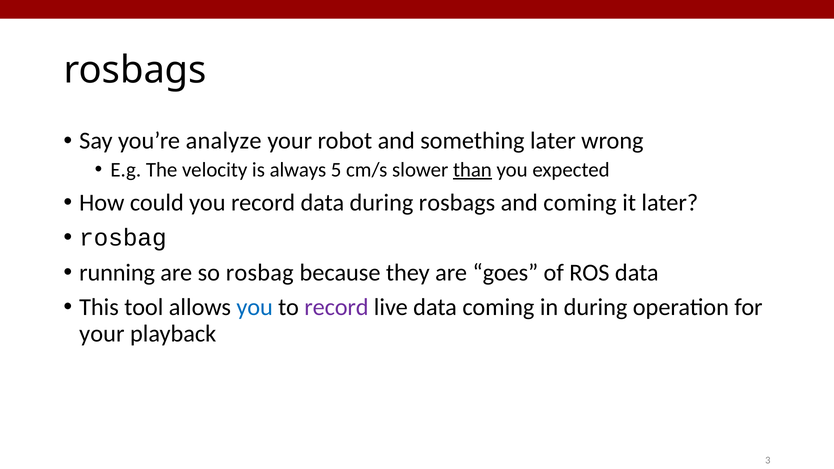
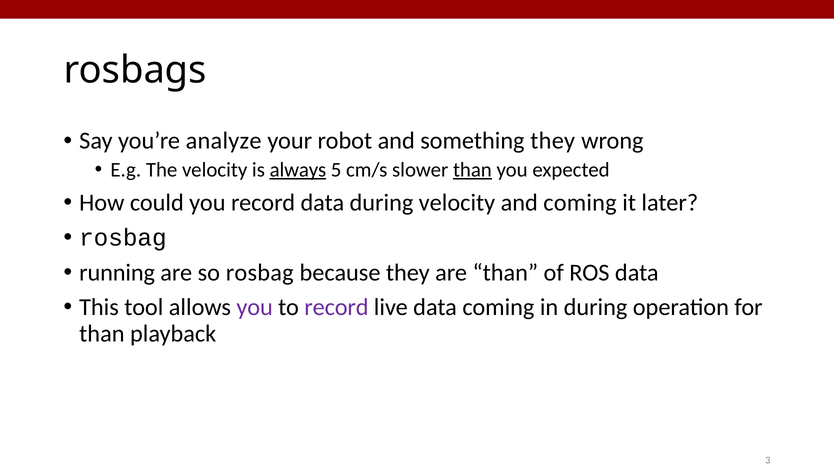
something later: later -> they
always underline: none -> present
during rosbags: rosbags -> velocity
are goes: goes -> than
you at (255, 307) colour: blue -> purple
your at (102, 334): your -> than
